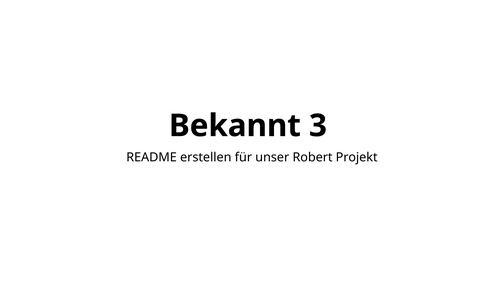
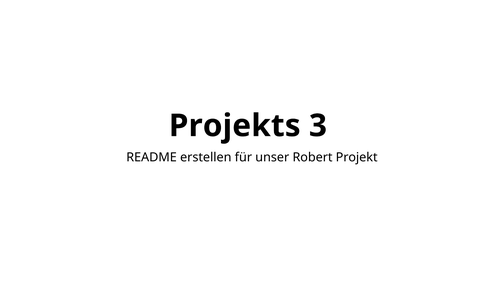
Bekannt: Bekannt -> Projekts
